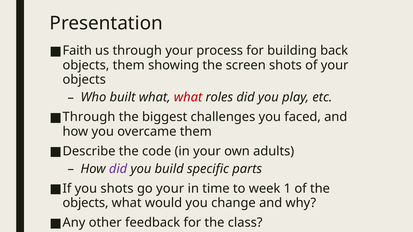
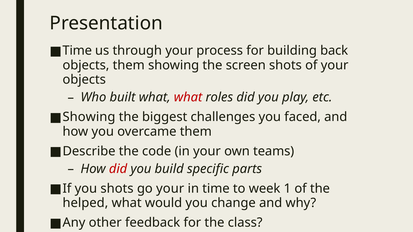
Faith at (77, 51): Faith -> Time
Through at (89, 117): Through -> Showing
adults: adults -> teams
did at (118, 169) colour: purple -> red
objects at (85, 203): objects -> helped
